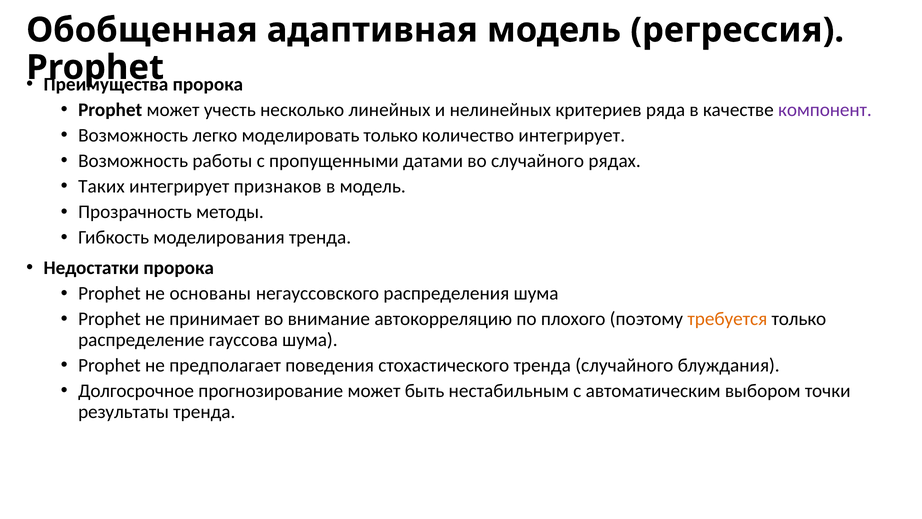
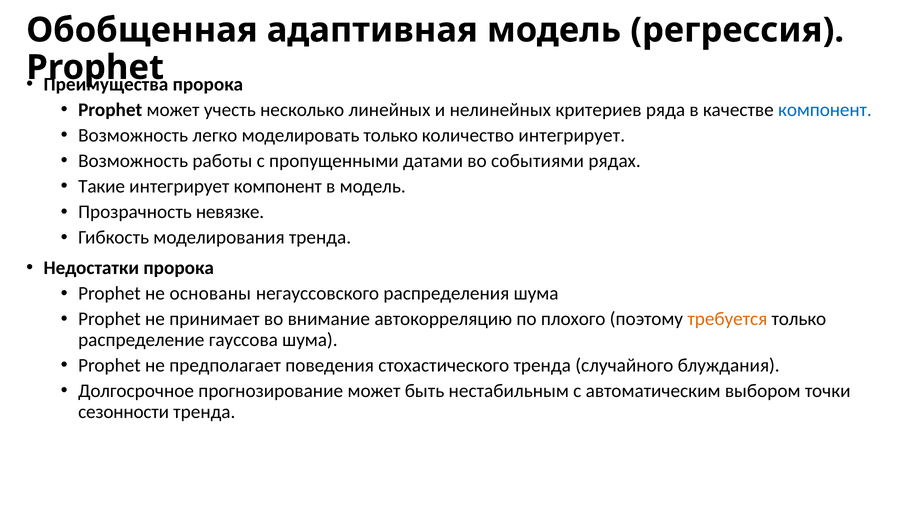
компонент at (825, 110) colour: purple -> blue
во случайного: случайного -> событиями
Таких: Таких -> Такие
интегрирует признаков: признаков -> компонент
методы: методы -> невязке
результаты: результаты -> сезонности
